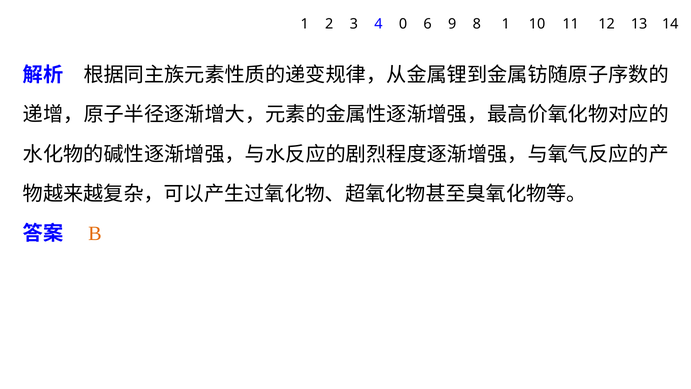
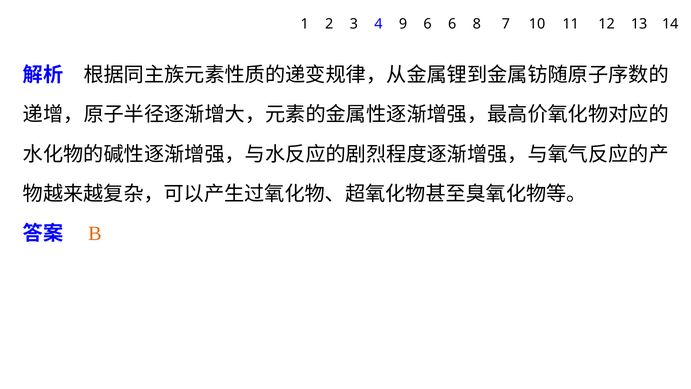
0: 0 -> 9
6 9: 9 -> 6
8 1: 1 -> 7
